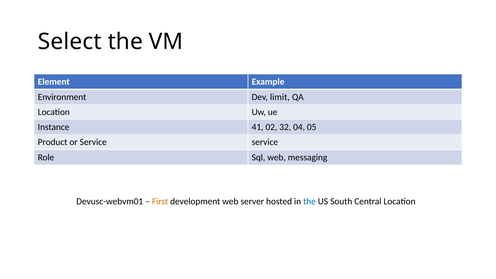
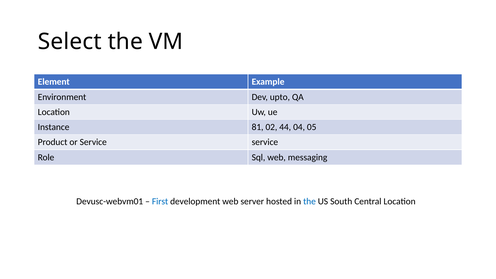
limit: limit -> upto
41: 41 -> 81
32: 32 -> 44
First colour: orange -> blue
